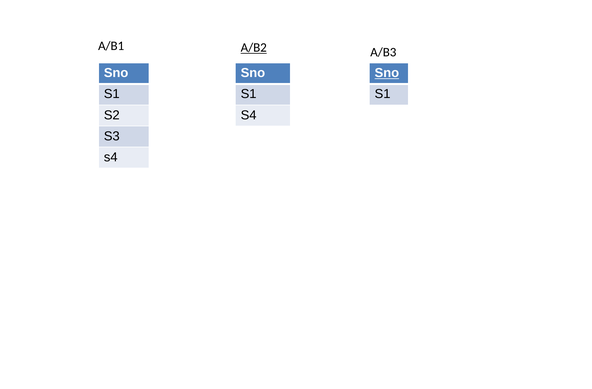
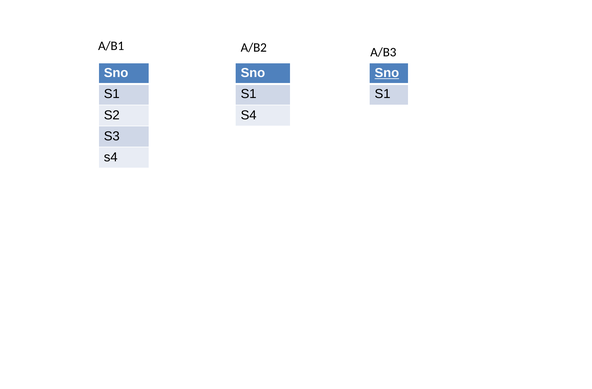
A/B2 underline: present -> none
